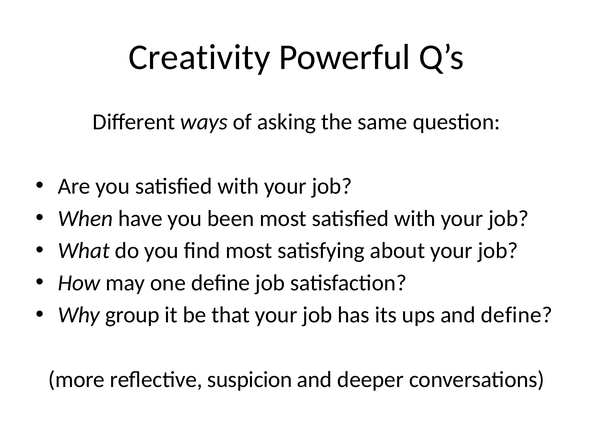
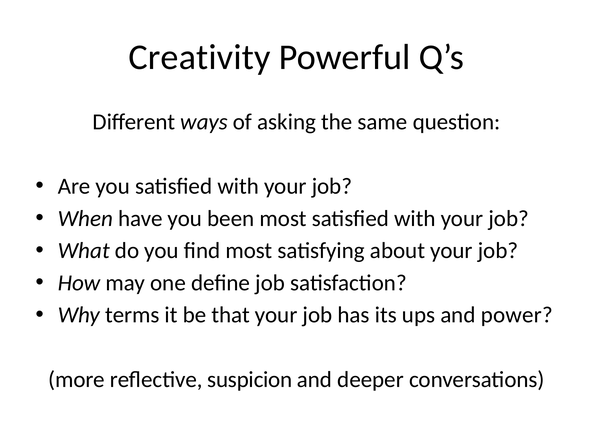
group: group -> terms
and define: define -> power
